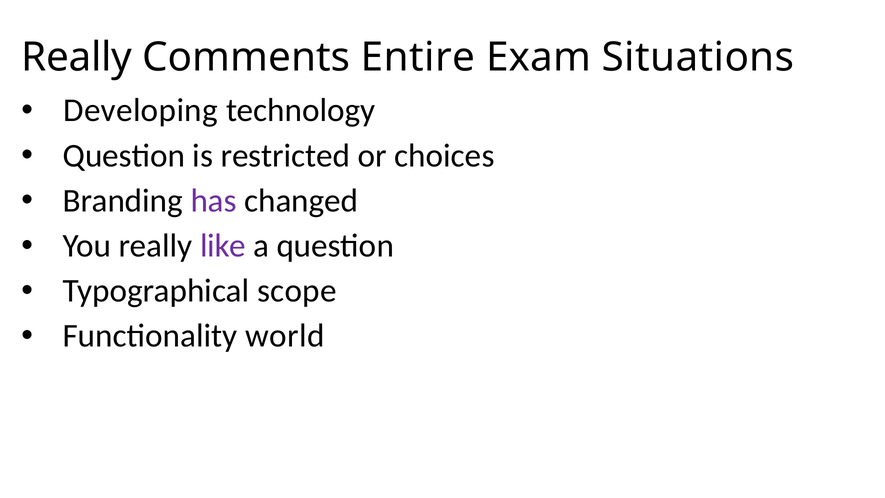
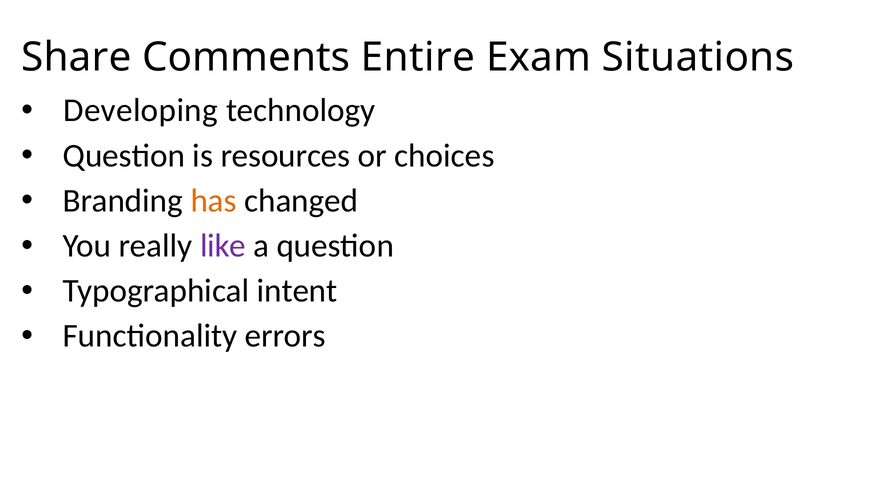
Really at (77, 57): Really -> Share
restricted: restricted -> resources
has colour: purple -> orange
scope: scope -> intent
world: world -> errors
